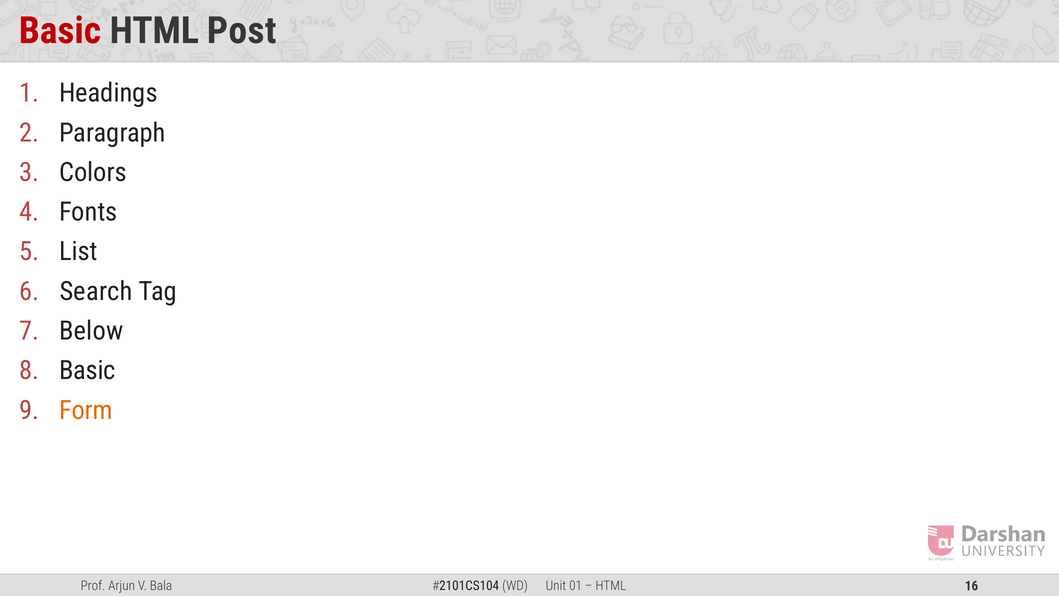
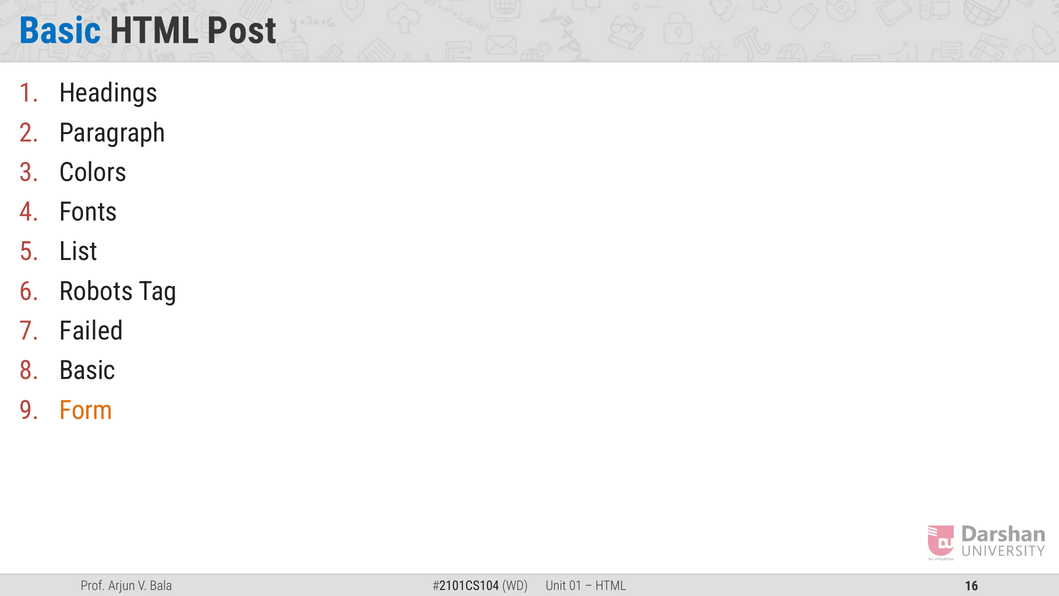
Basic at (60, 31) colour: red -> blue
Search: Search -> Robots
Below: Below -> Failed
